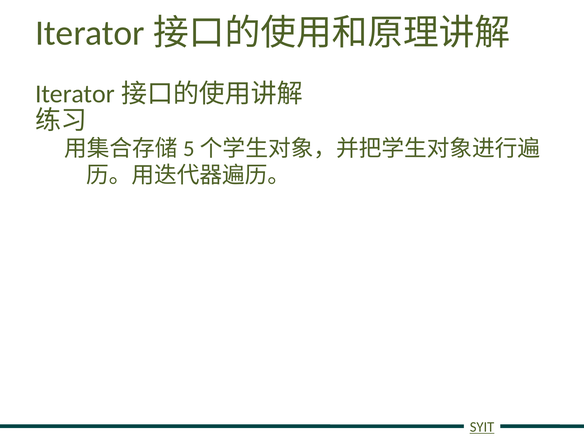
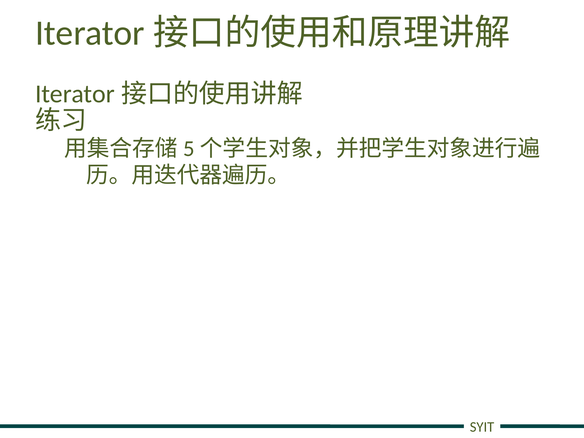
SYIT underline: present -> none
